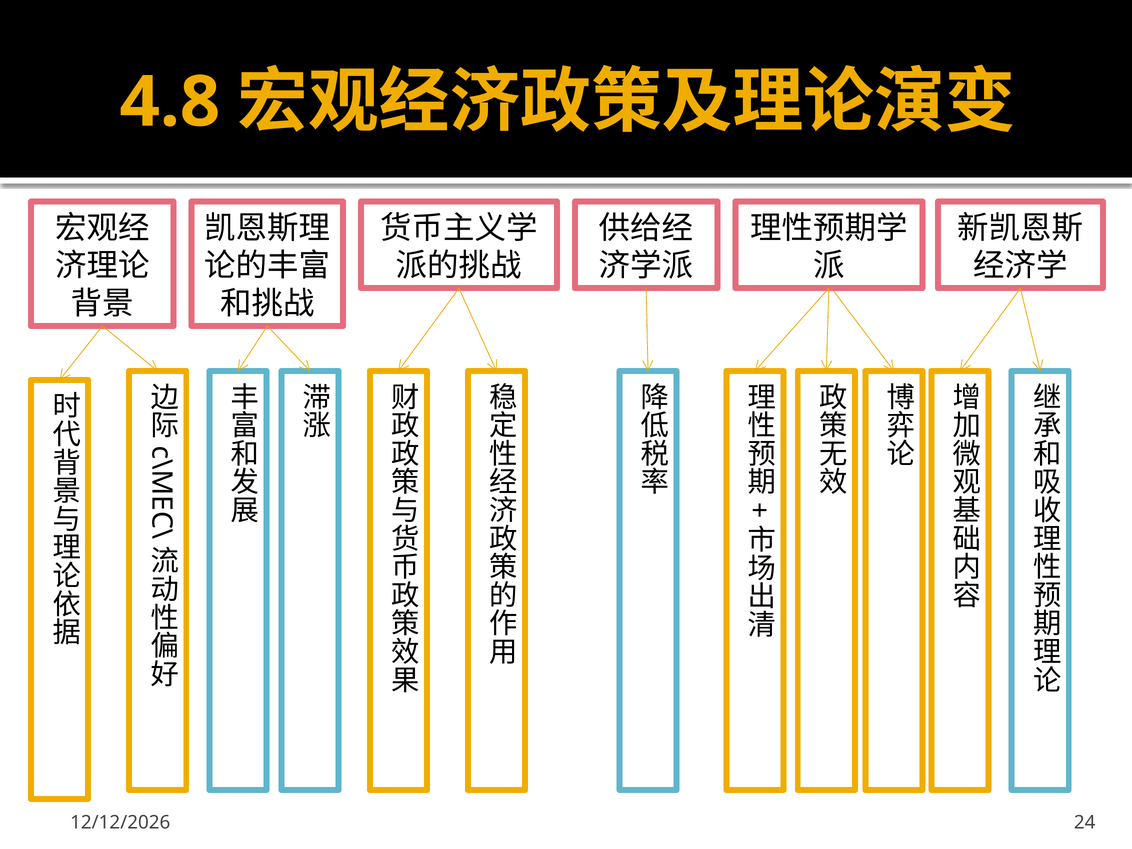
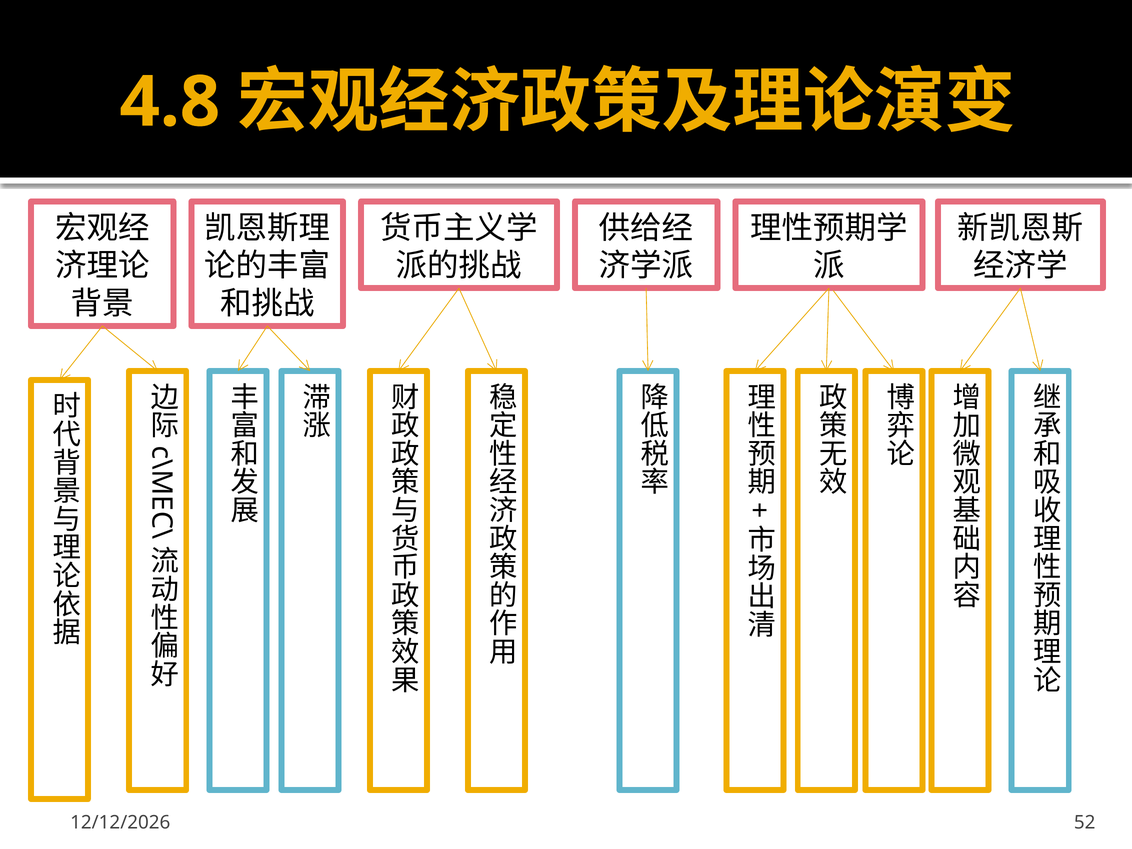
24: 24 -> 52
